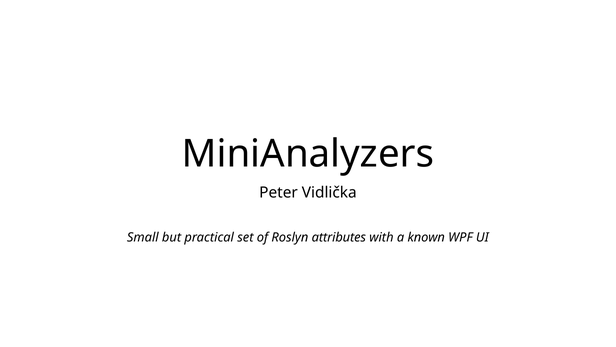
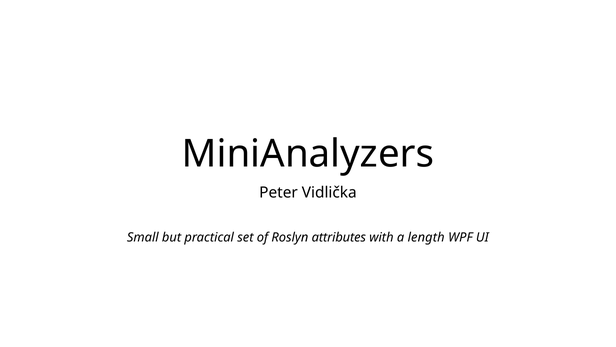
known: known -> length
